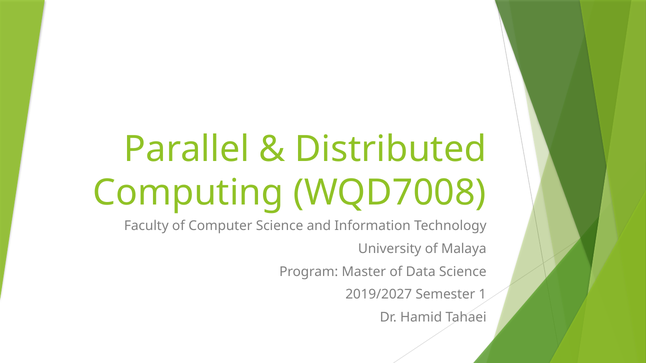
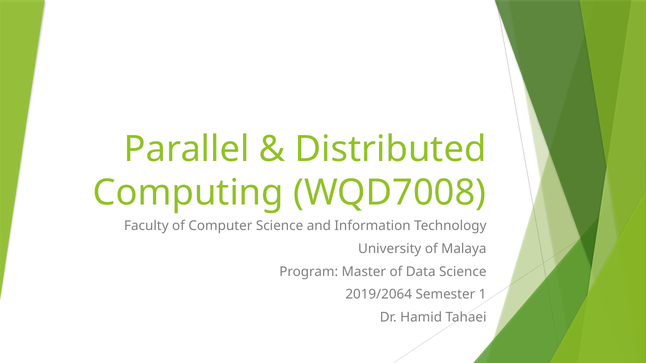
2019/2027: 2019/2027 -> 2019/2064
